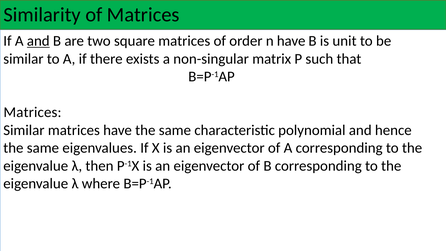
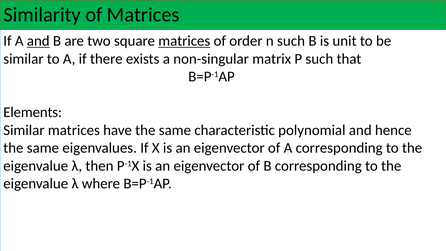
matrices at (184, 41) underline: none -> present
n have: have -> such
Matrices at (32, 112): Matrices -> Elements
